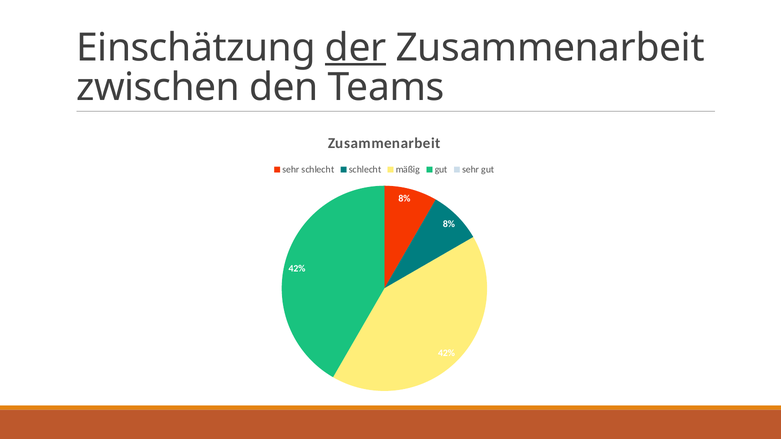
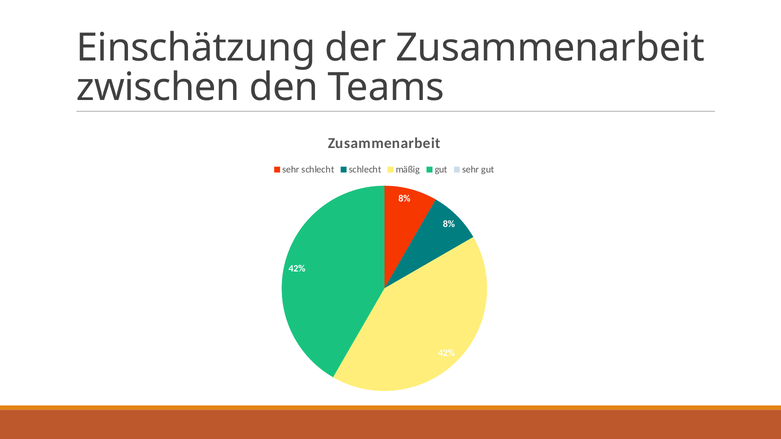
der underline: present -> none
